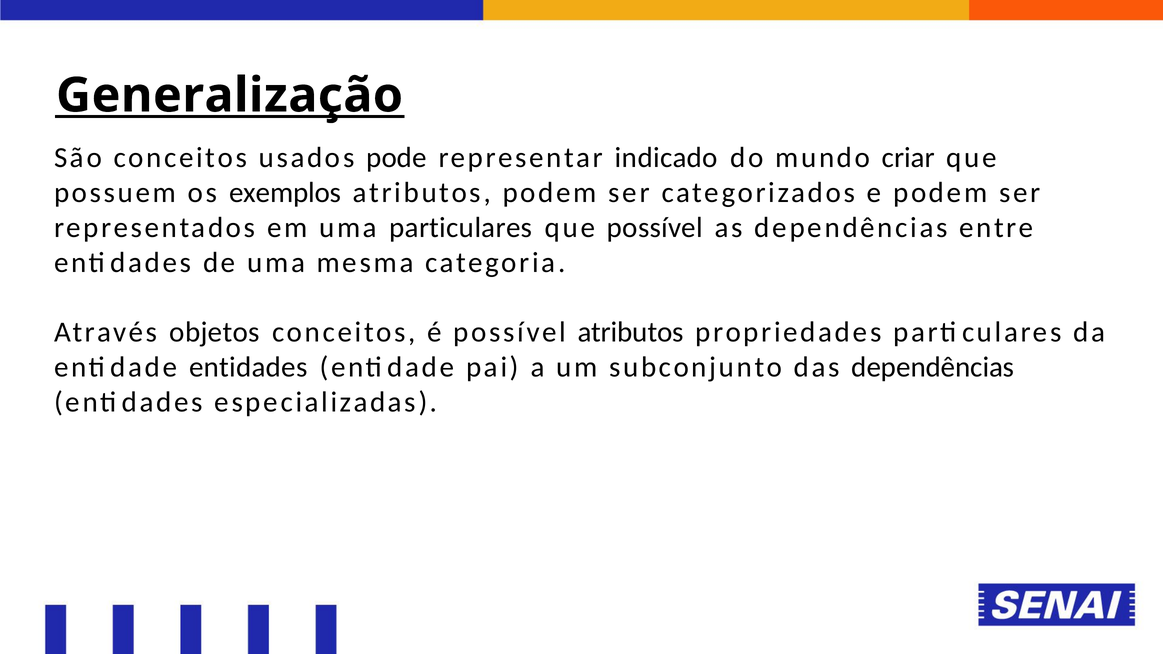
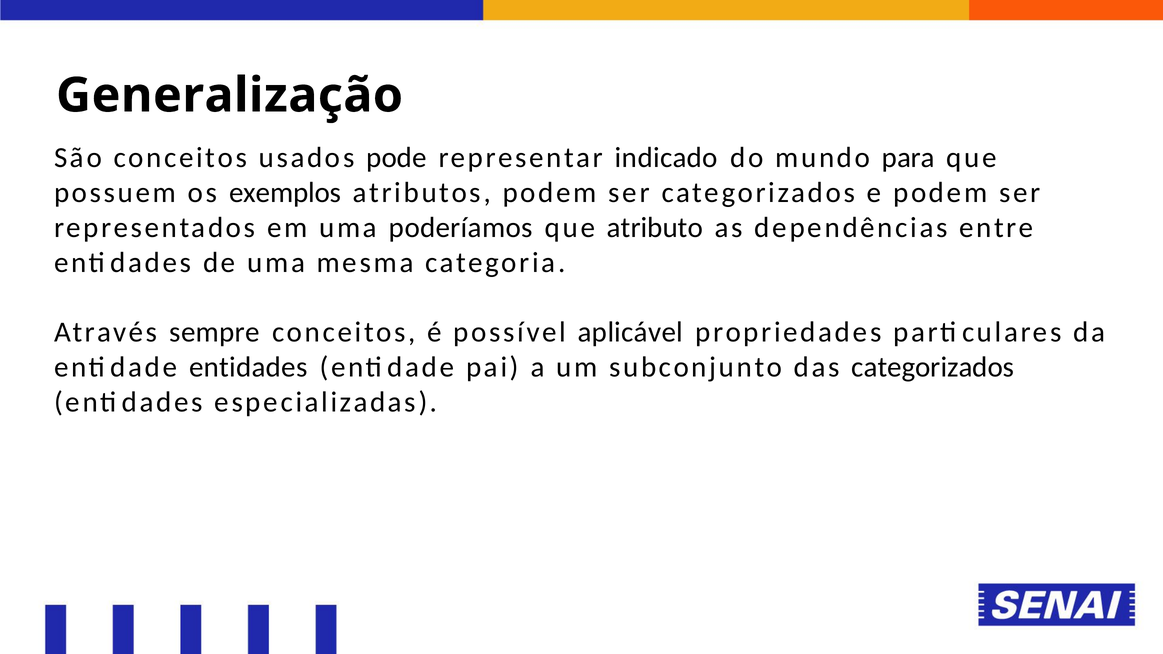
Generalização underline: present -> none
criar: criar -> para
uma particulares: particulares -> poderíamos
que possível: possível -> atributo
objetos: objetos -> sempre
possível atributos: atributos -> aplicável
das dependências: dependências -> categorizados
